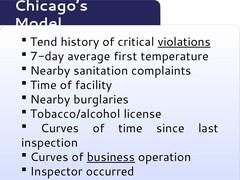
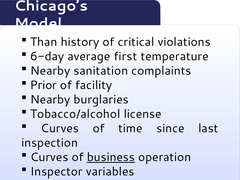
Tend: Tend -> Than
violations underline: present -> none
7-day: 7-day -> 6-day
Time at (43, 85): Time -> Prior
occurred: occurred -> variables
